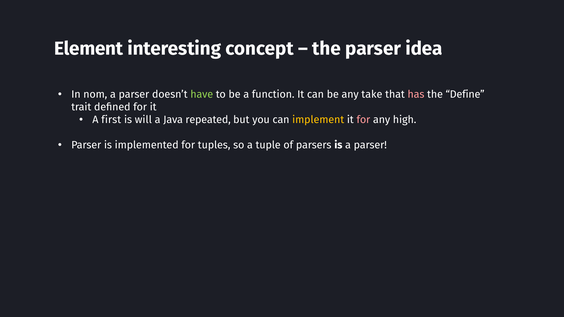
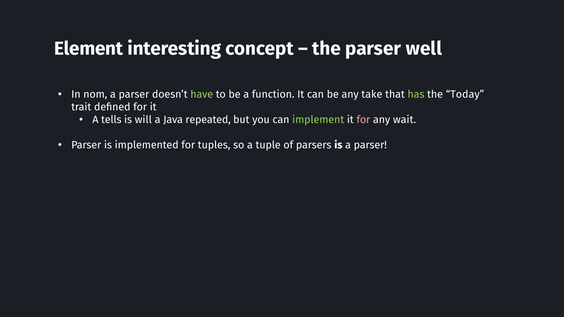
idea: idea -> well
has colour: pink -> light green
Define: Define -> Today
first: first -> tells
implement colour: yellow -> light green
high: high -> wait
